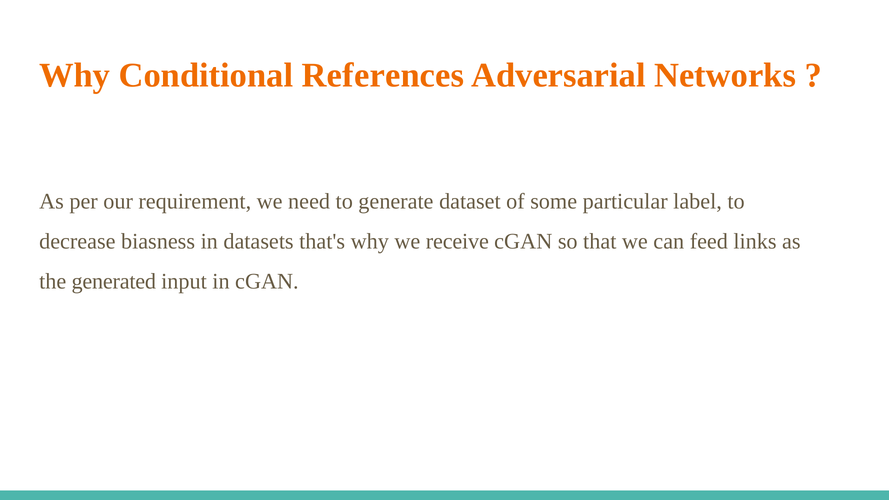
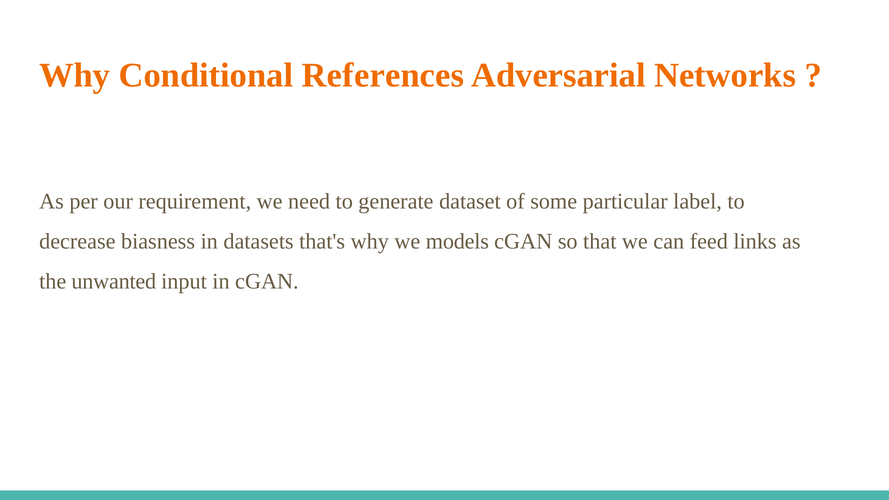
receive: receive -> models
generated: generated -> unwanted
